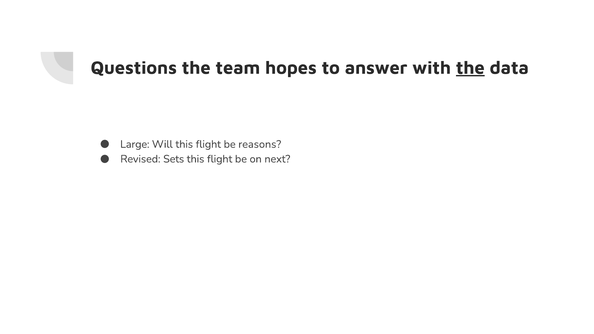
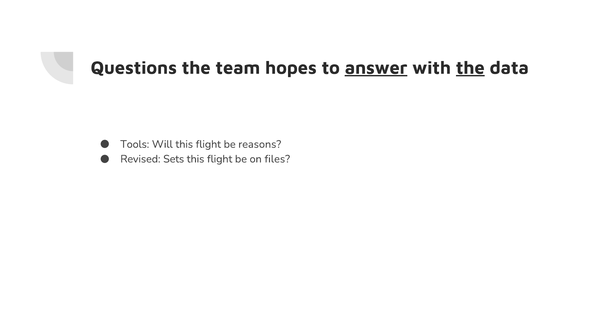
answer underline: none -> present
Large: Large -> Tools
next: next -> files
